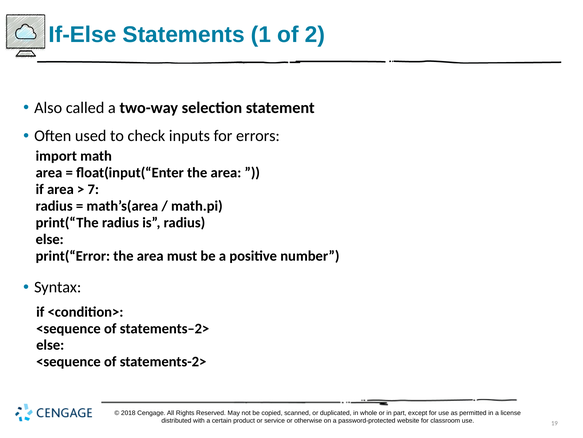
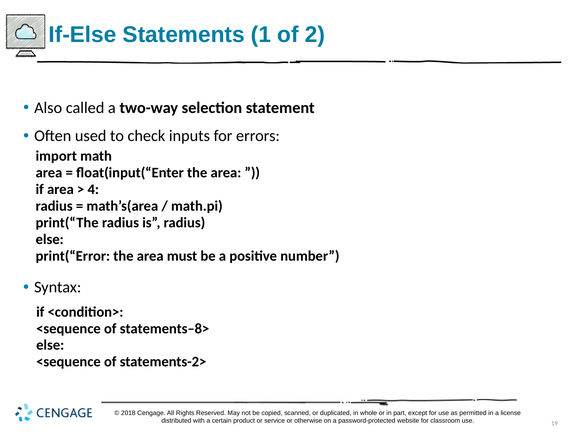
7: 7 -> 4
statements–2>: statements–2> -> statements–8>
